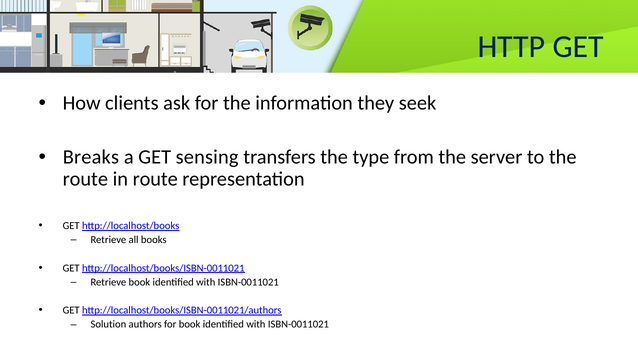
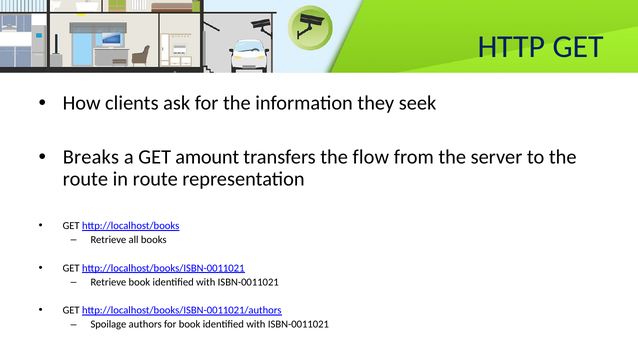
sensing: sensing -> amount
type: type -> flow
Solution: Solution -> Spoilage
